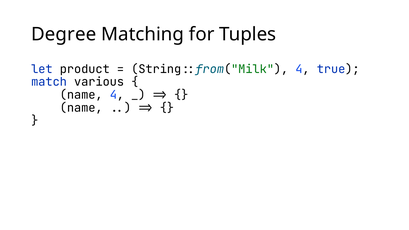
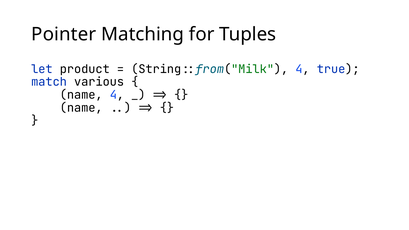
Degree: Degree -> Pointer
